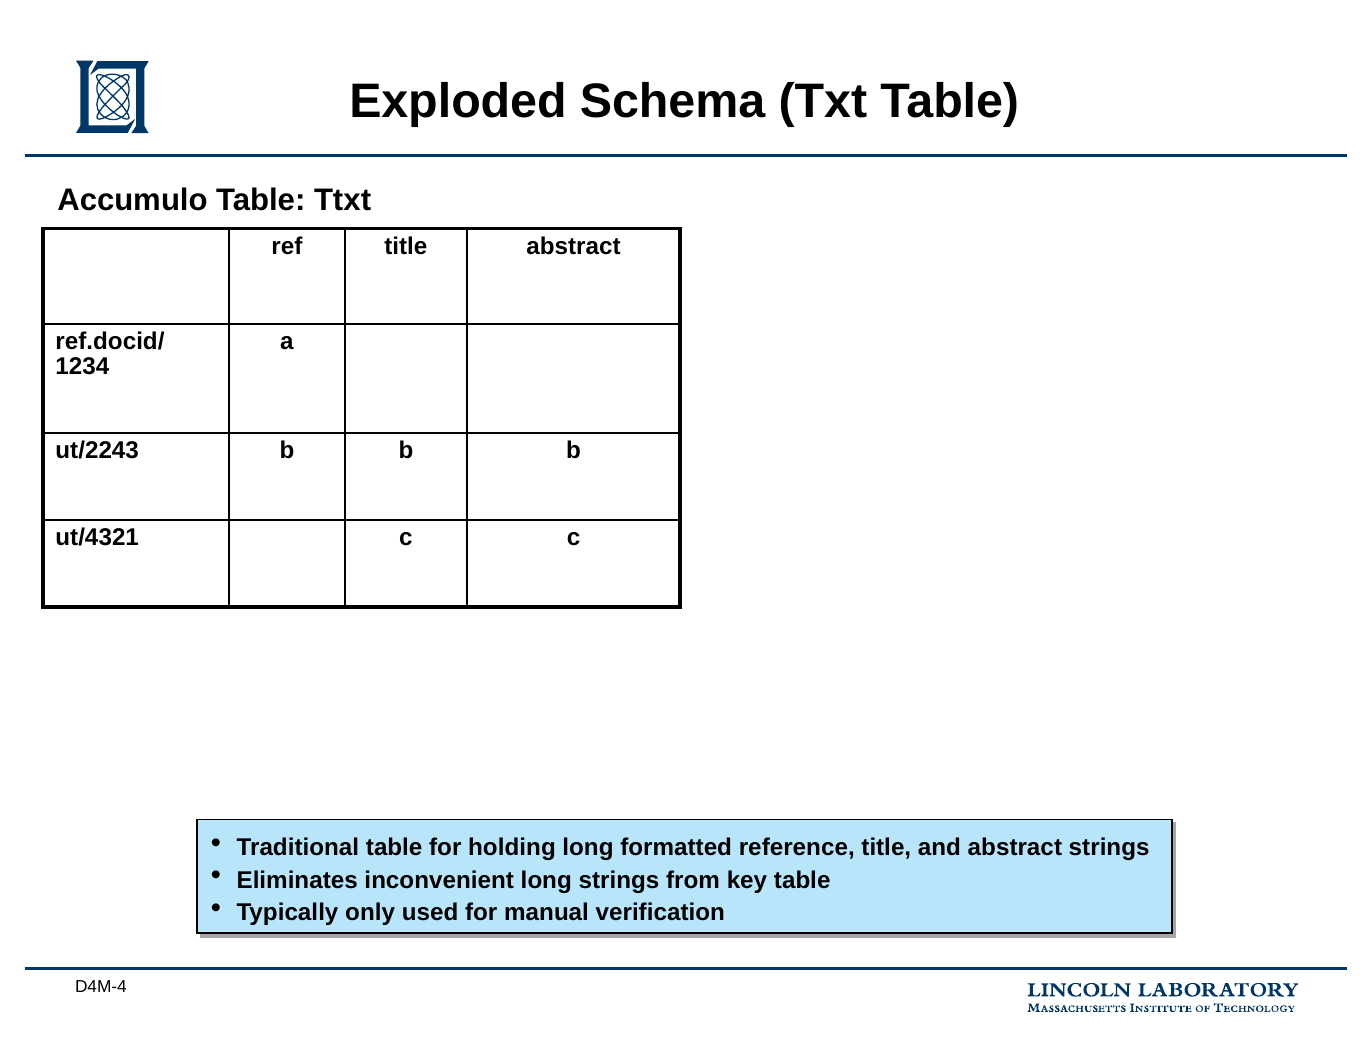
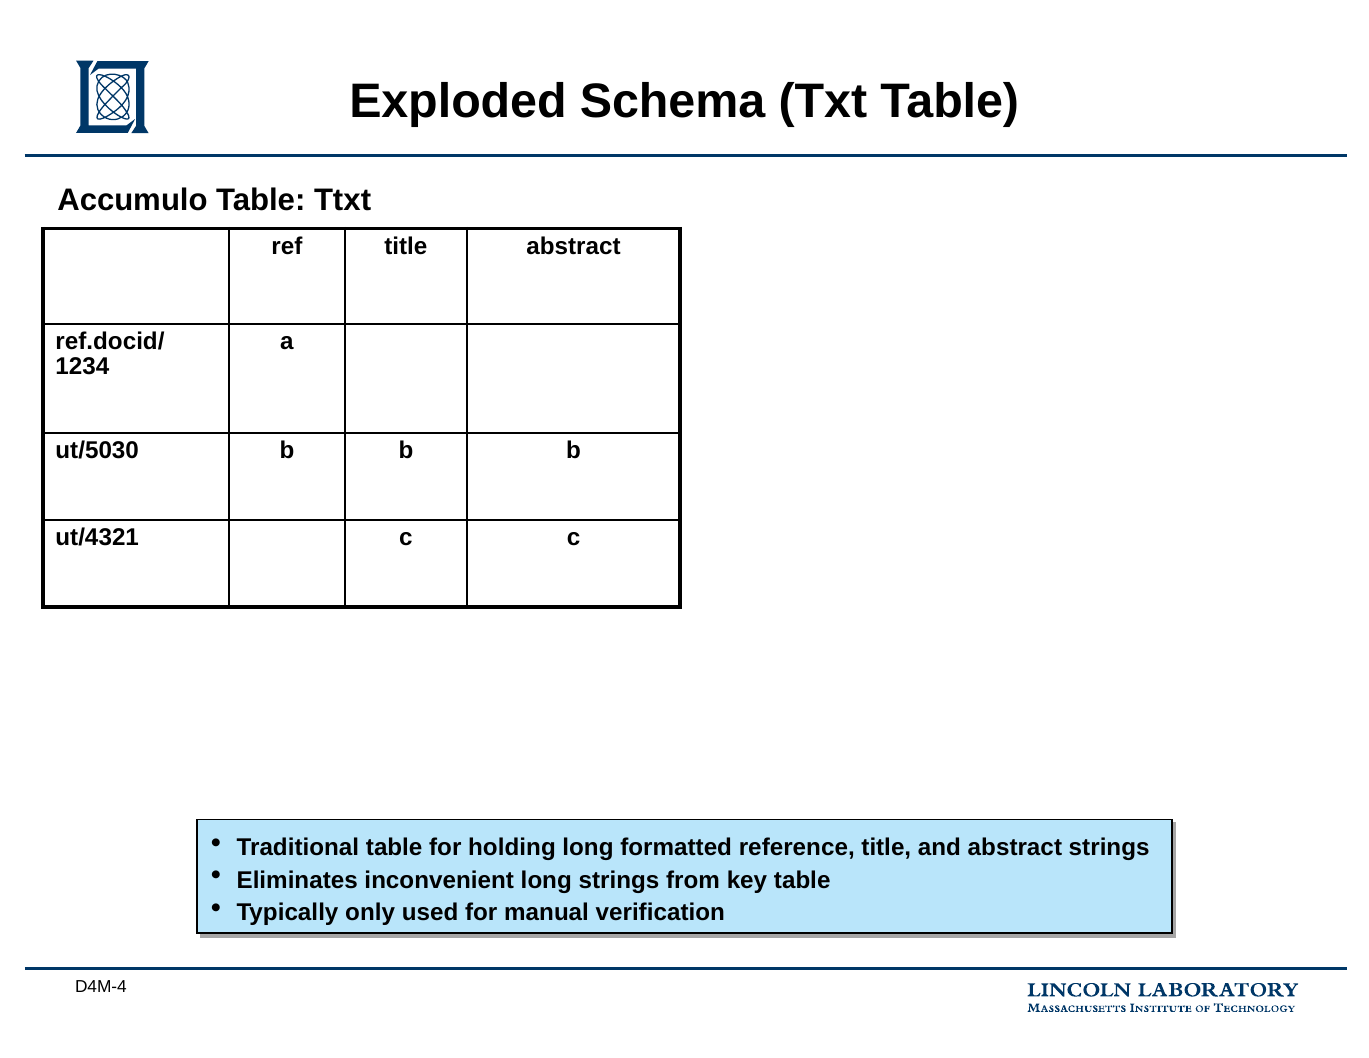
ut/2243: ut/2243 -> ut/5030
